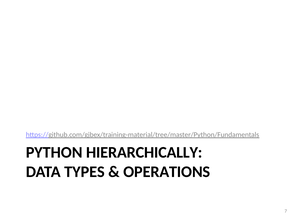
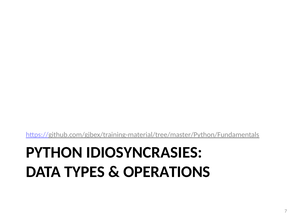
HIERARCHICALLY: HIERARCHICALLY -> IDIOSYNCRASIES
